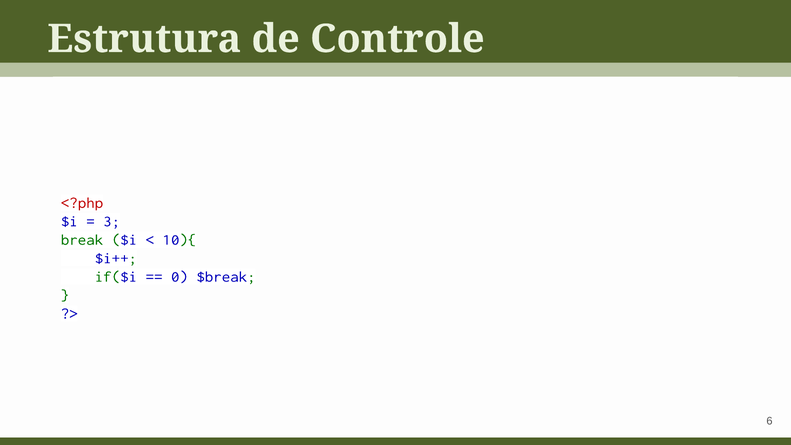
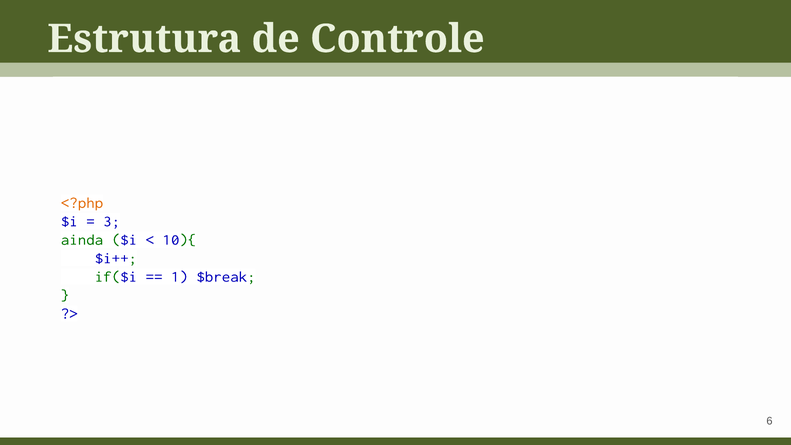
<?php colour: red -> orange
break: break -> ainda
0: 0 -> 1
